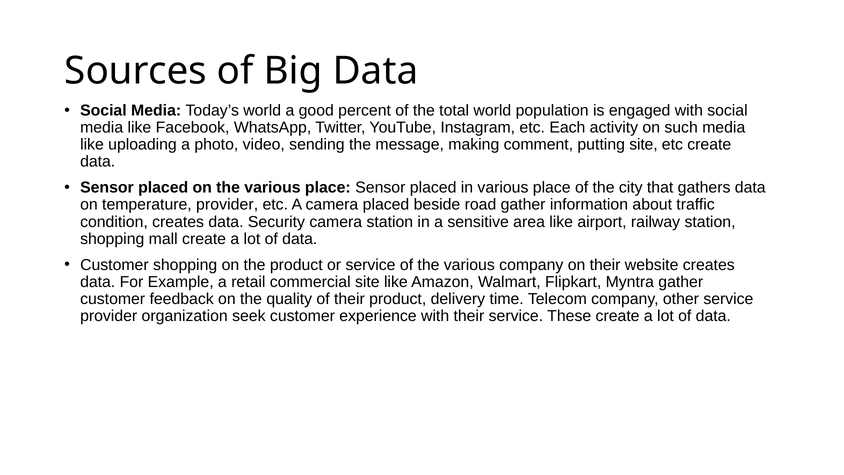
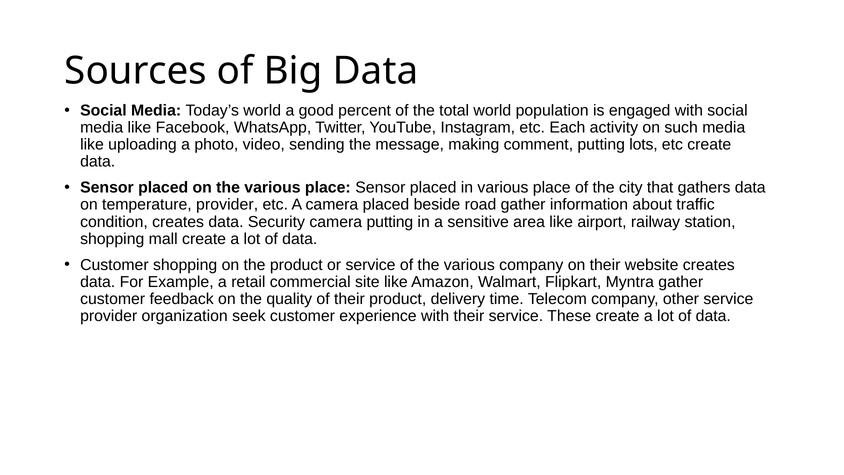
putting site: site -> lots
camera station: station -> putting
